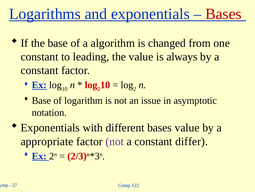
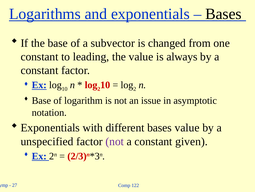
Bases at (223, 14) colour: red -> black
algorithm: algorithm -> subvector
appropriate: appropriate -> unspecified
differ: differ -> given
